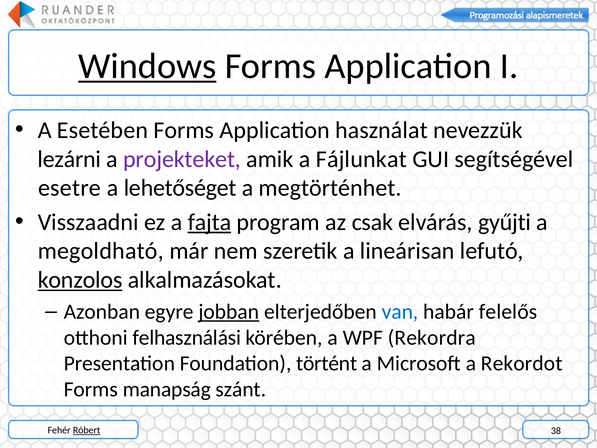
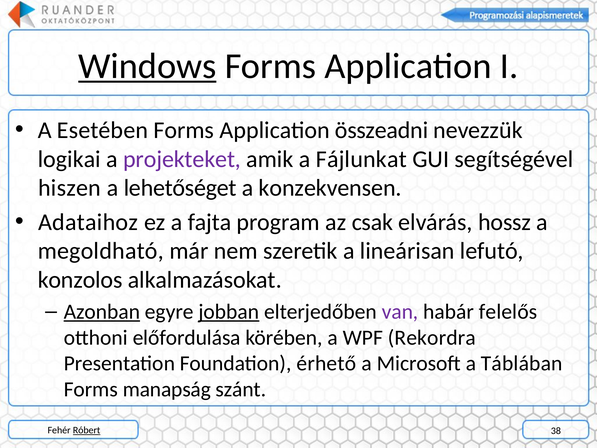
használat: használat -> összeadni
lezárni: lezárni -> logikai
esetre: esetre -> hiszen
megtörténhet: megtörténhet -> konzekvensen
Visszaadni: Visszaadni -> Adataihoz
fajta underline: present -> none
gyűjti: gyűjti -> hossz
konzolos underline: present -> none
Azonban underline: none -> present
van colour: blue -> purple
felhasználási: felhasználási -> előfordulása
történt: történt -> érhető
Rekordot: Rekordot -> Táblában
